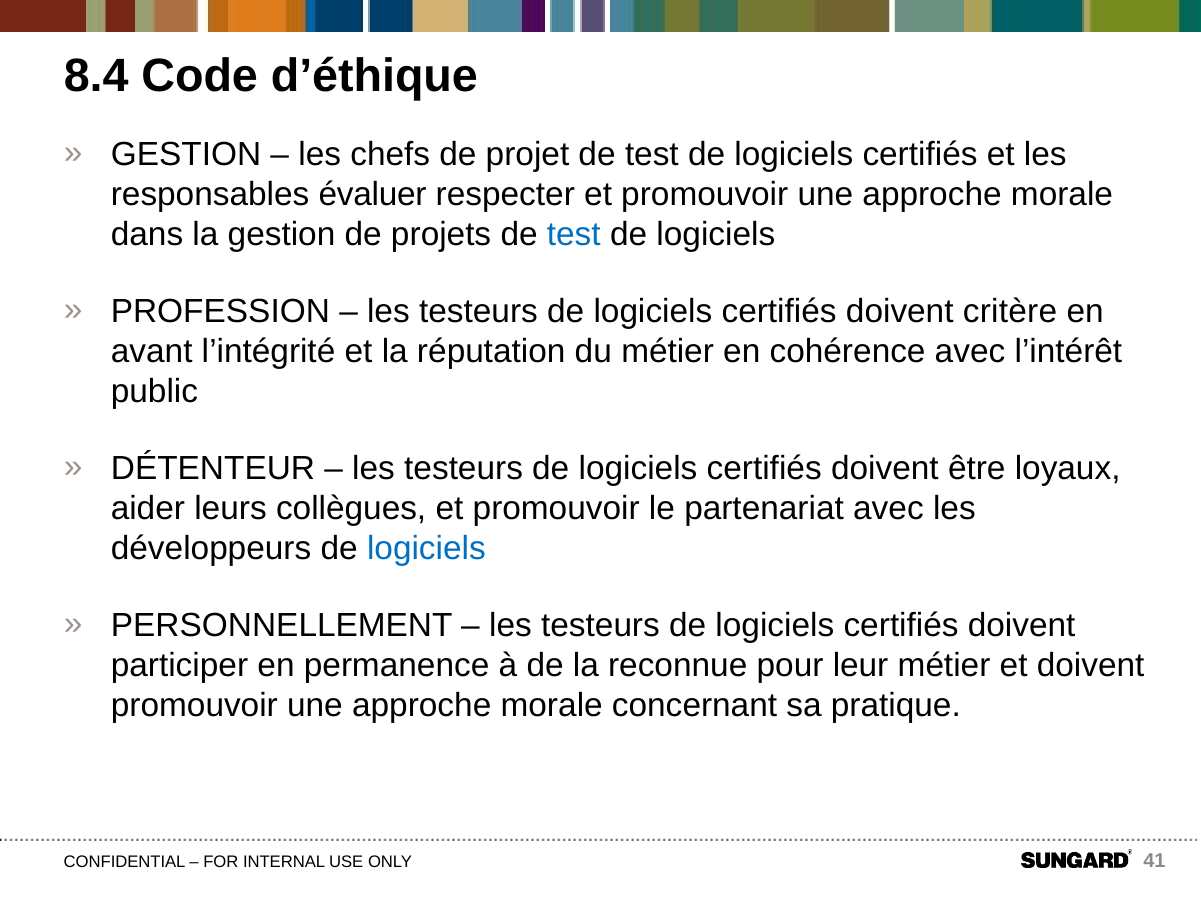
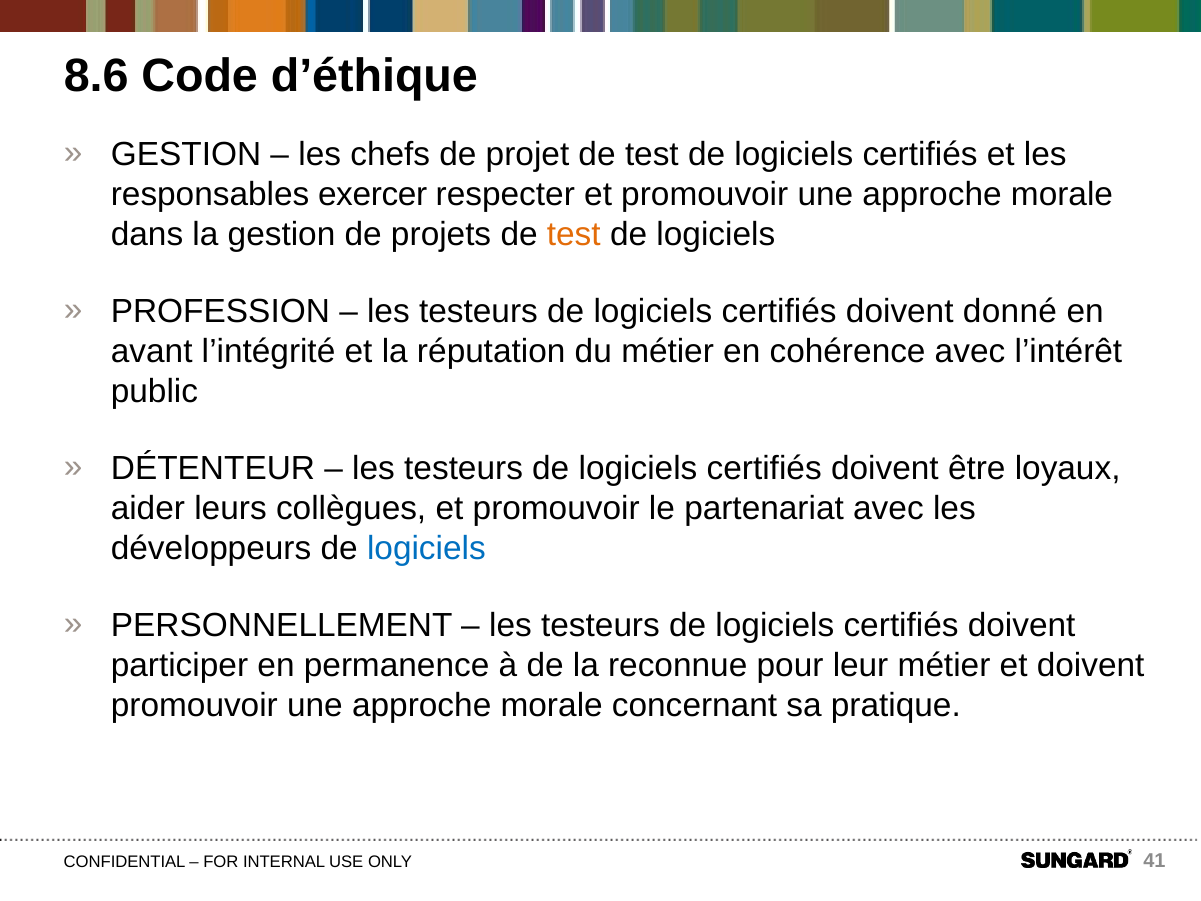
8.4: 8.4 -> 8.6
évaluer: évaluer -> exercer
test at (574, 235) colour: blue -> orange
critère: critère -> donné
